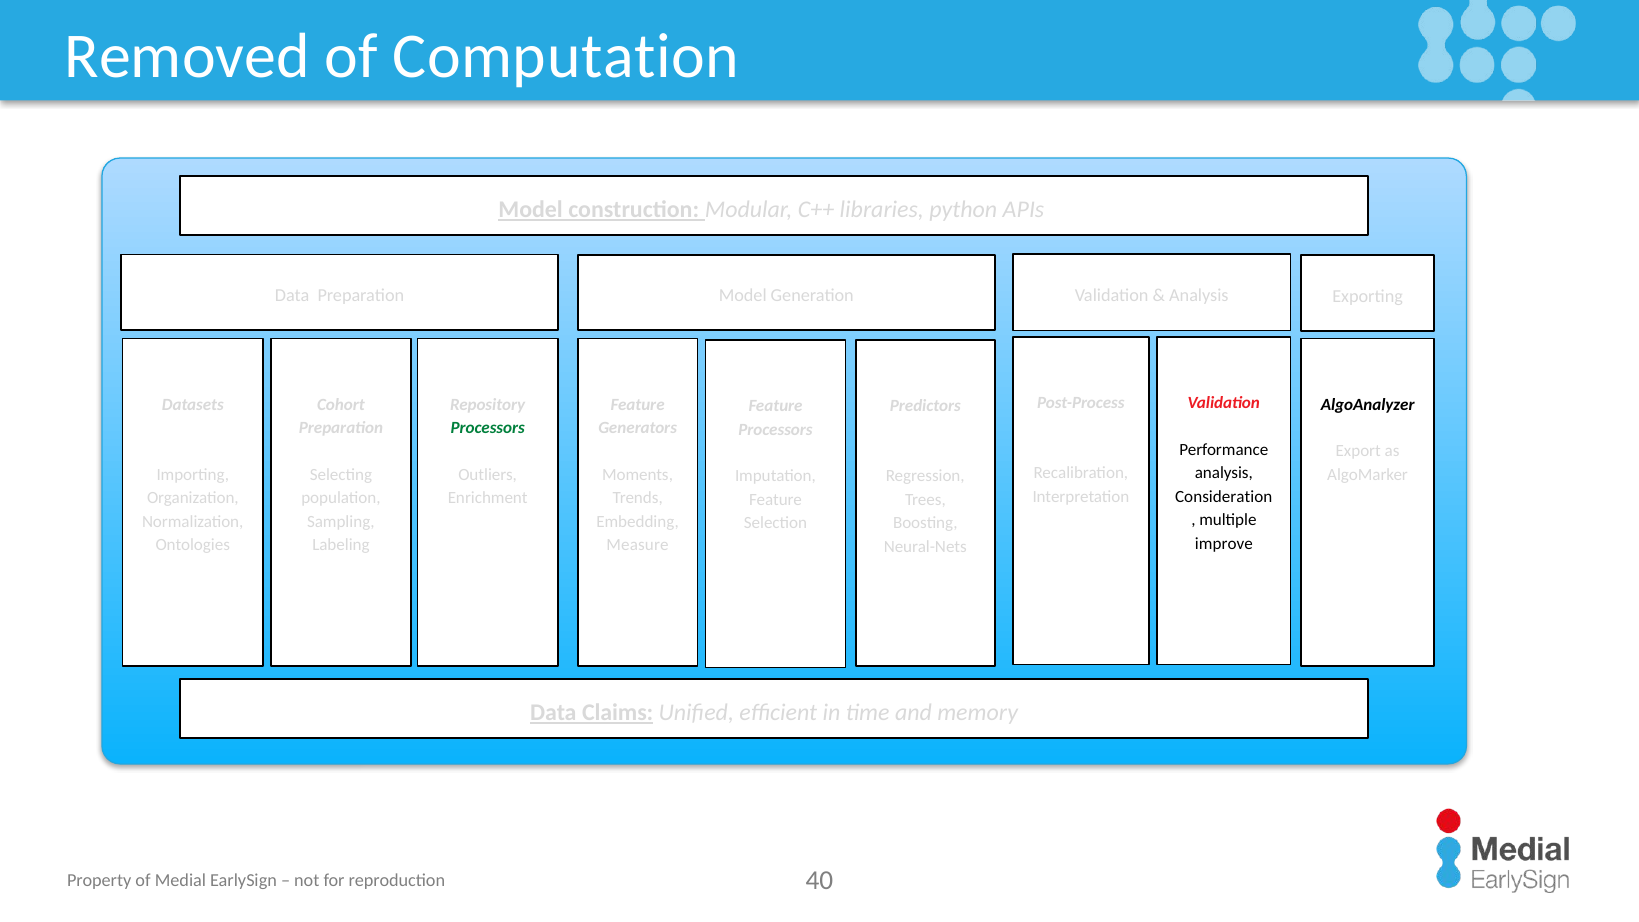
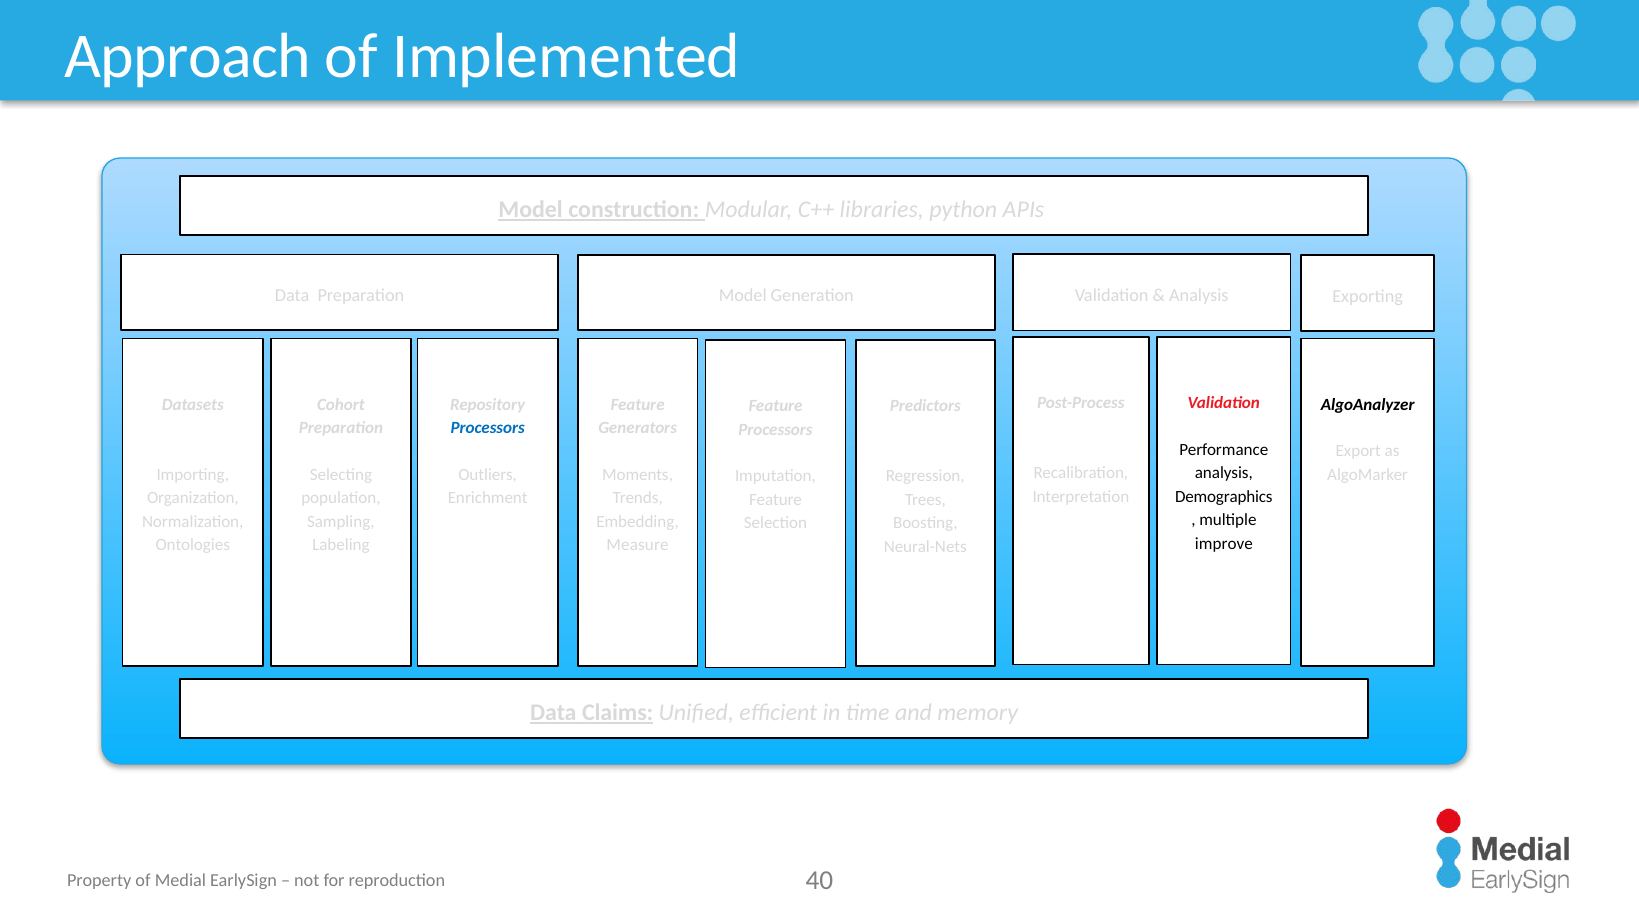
Removed: Removed -> Approach
Computation: Computation -> Implemented
Processors at (488, 428) colour: green -> blue
Consideration: Consideration -> Demographics
